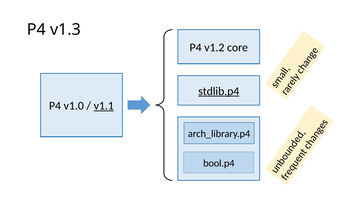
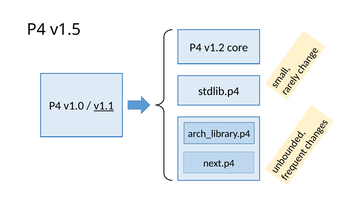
v1.3: v1.3 -> v1.5
stdlib.p4 underline: present -> none
bool.p4: bool.p4 -> next.p4
